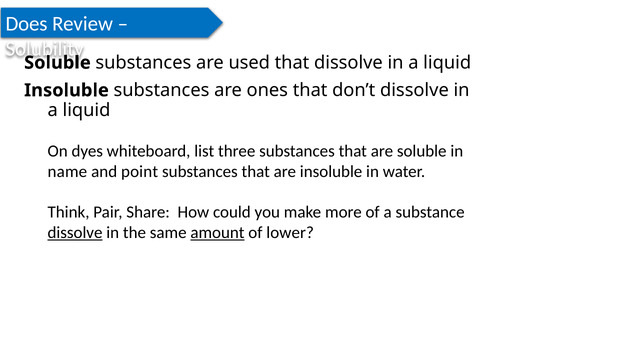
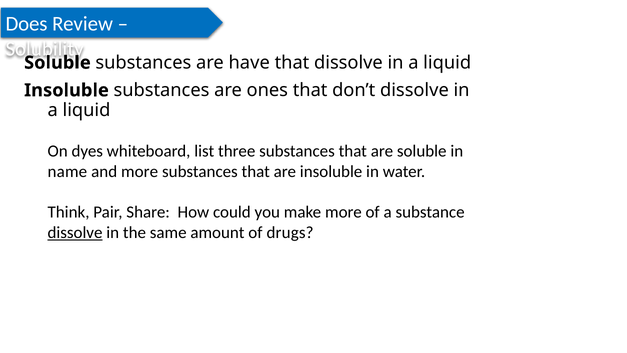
used: used -> have
and point: point -> more
amount underline: present -> none
lower: lower -> drugs
